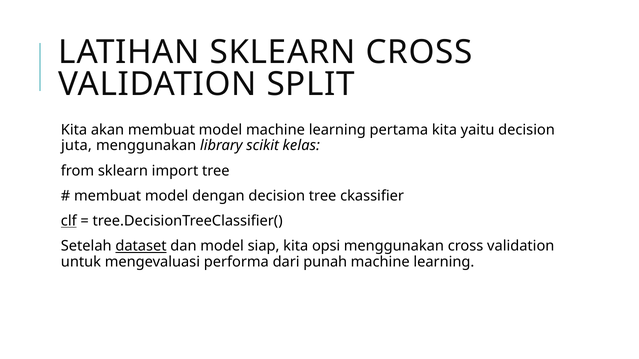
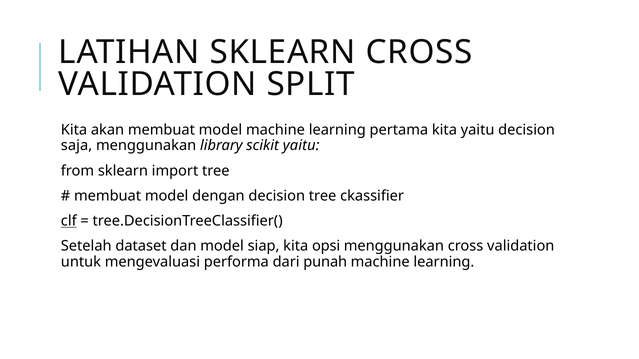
juta: juta -> saja
scikit kelas: kelas -> yaitu
dataset underline: present -> none
